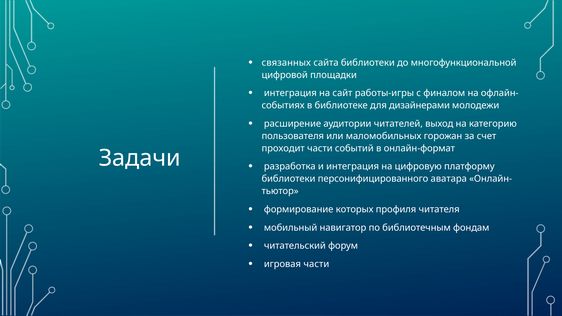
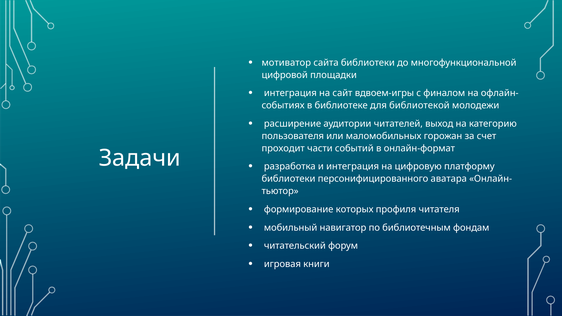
связанных: связанных -> мотиватор
работы-игры: работы-игры -> вдвоем-игры
дизайнерами: дизайнерами -> библиотекой
игровая части: части -> книги
